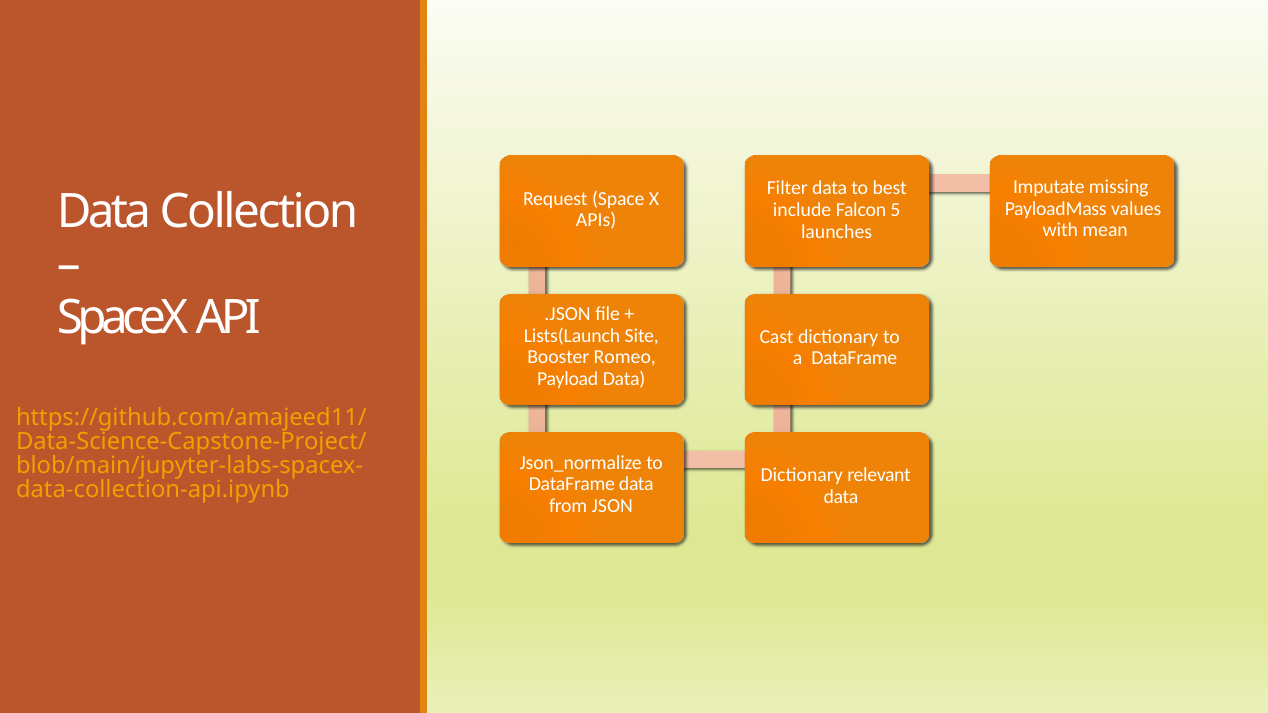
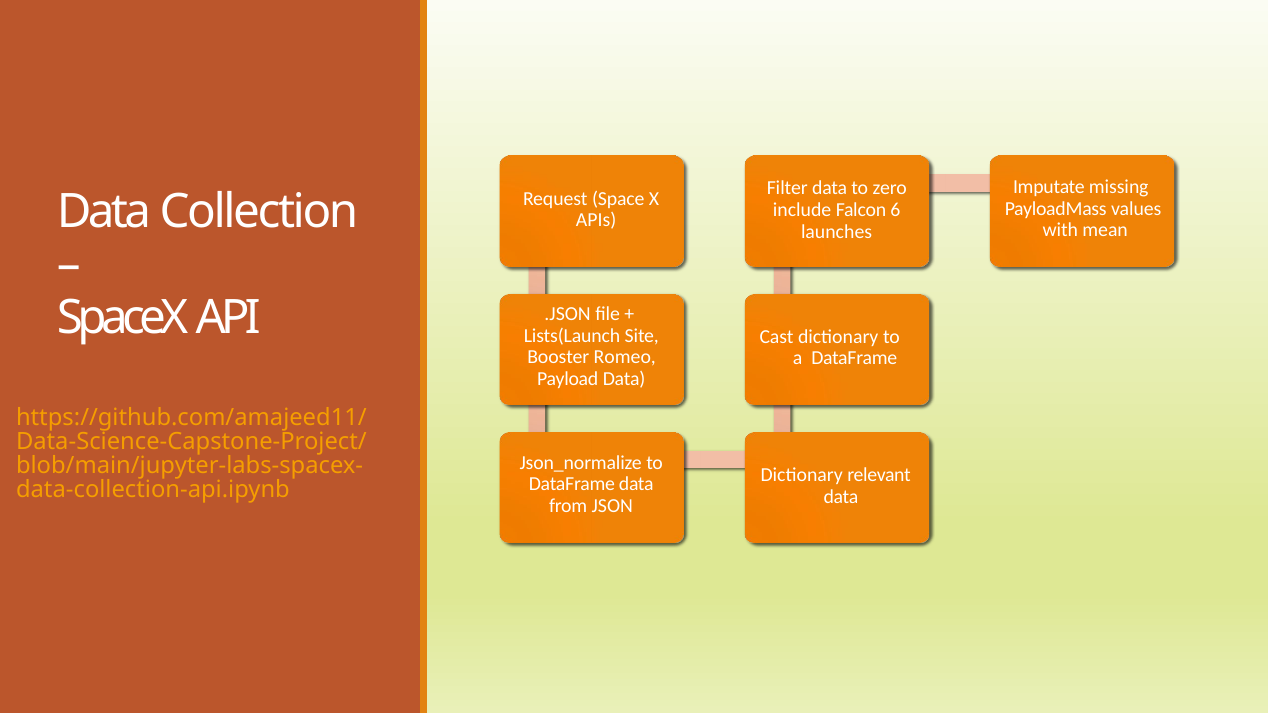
best: best -> zero
5: 5 -> 6
